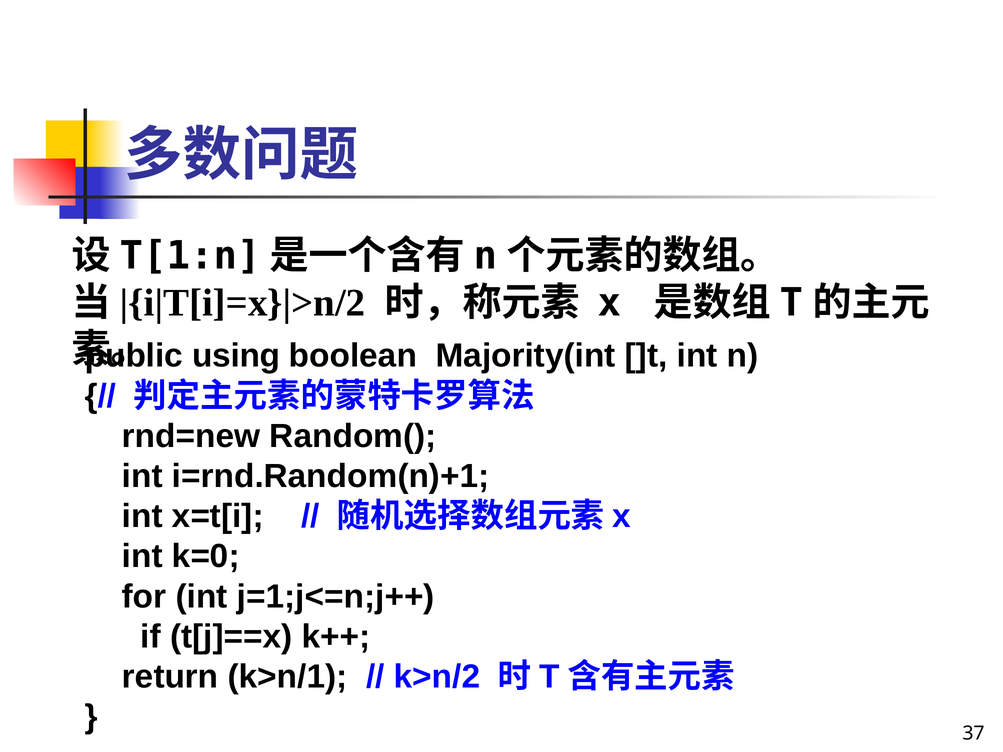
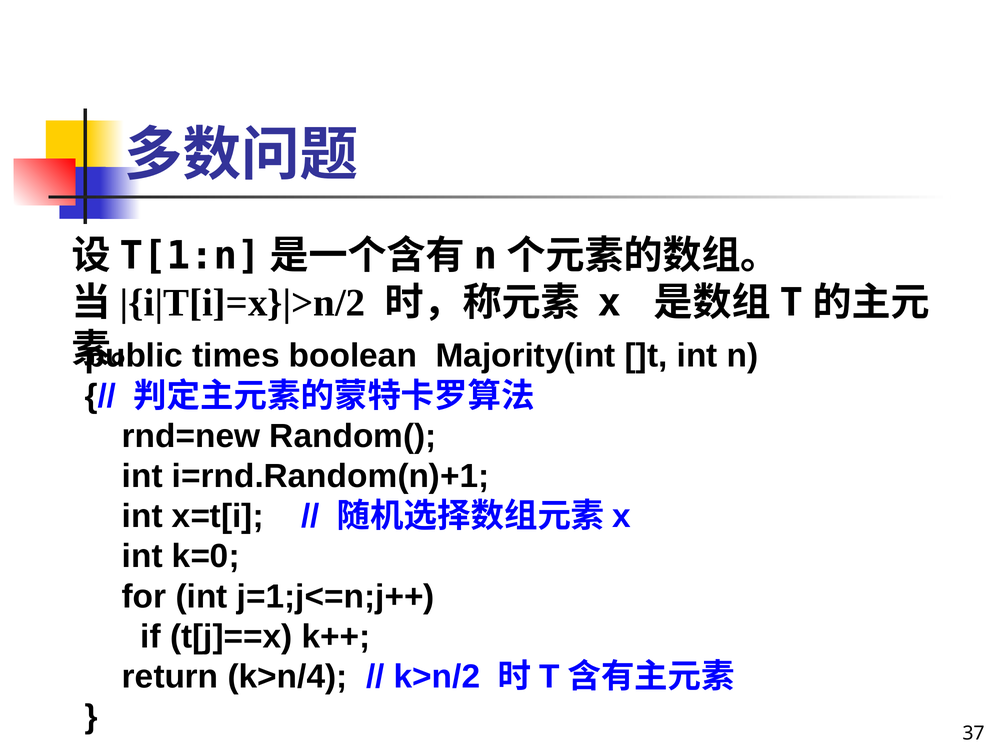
using: using -> times
k>n/1: k>n/1 -> k>n/4
